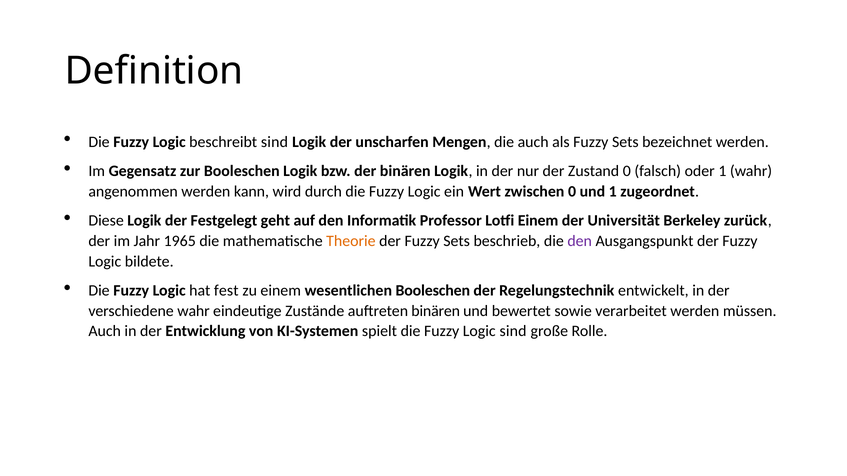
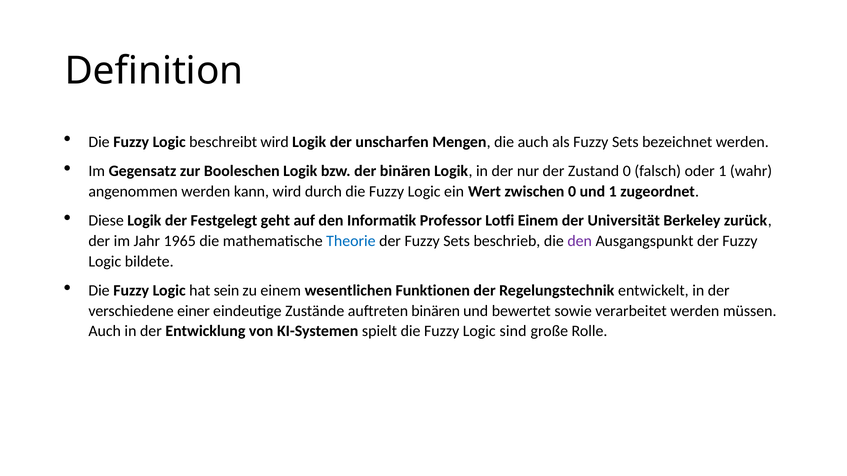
beschreibt sind: sind -> wird
Theorie colour: orange -> blue
fest: fest -> sein
wesentlichen Booleschen: Booleschen -> Funktionen
verschiedene wahr: wahr -> einer
